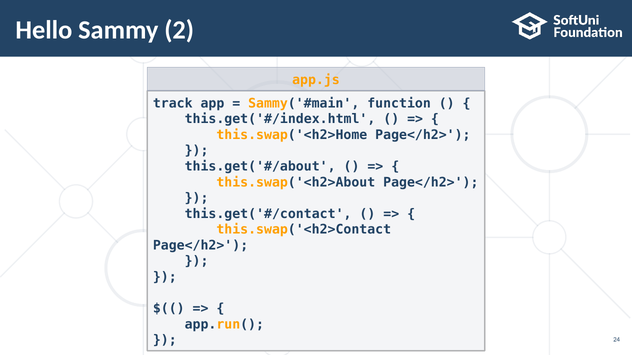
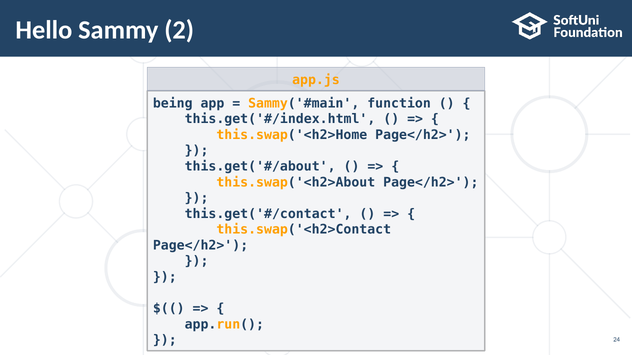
track: track -> being
